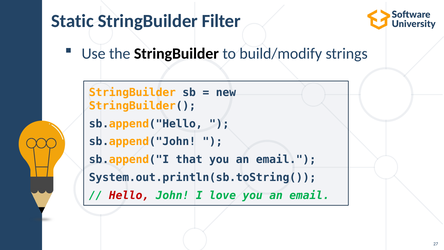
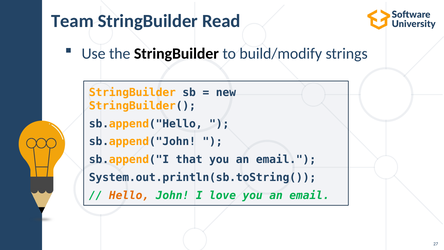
Static: Static -> Team
Filter: Filter -> Read
Hello colour: red -> orange
